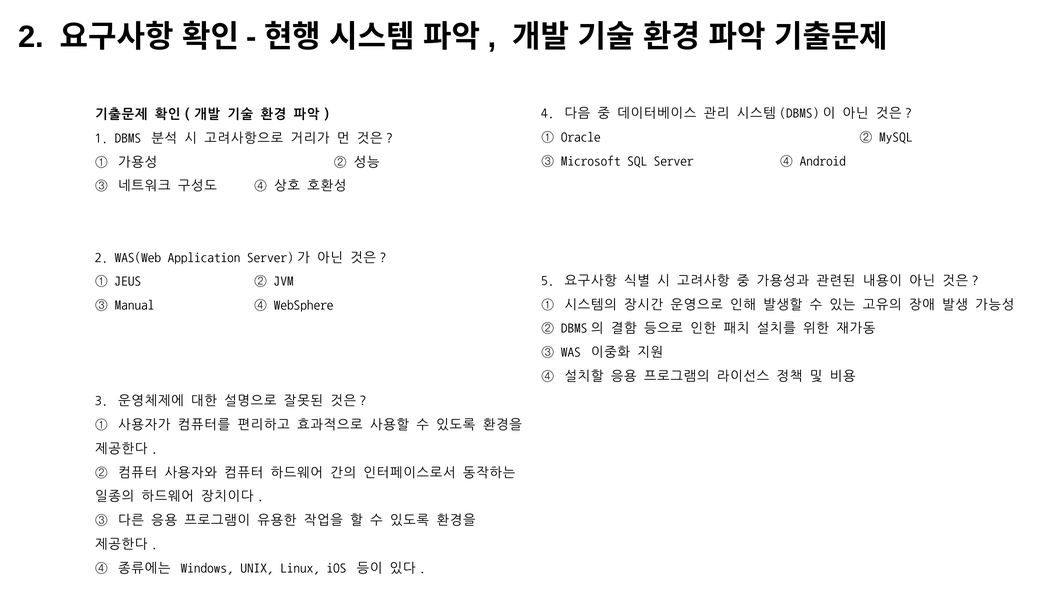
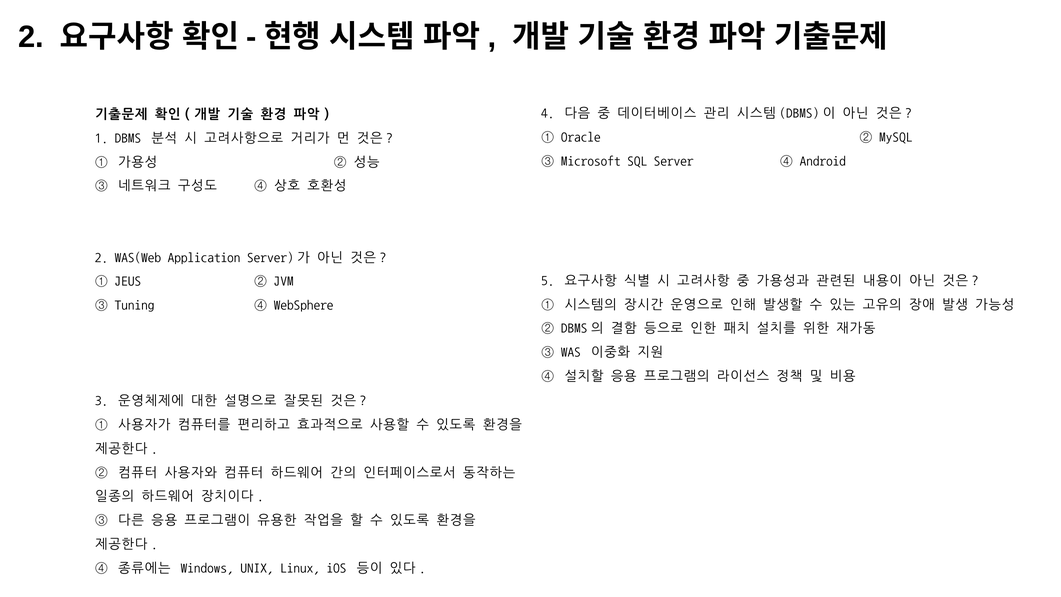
Manual: Manual -> Tuning
